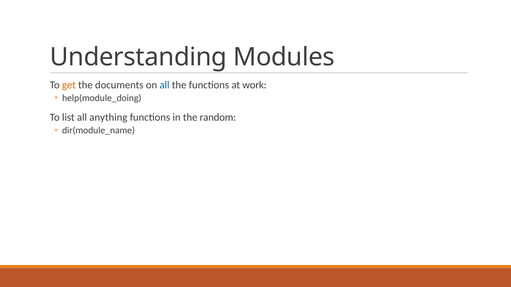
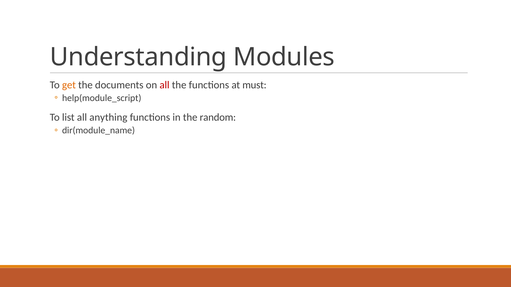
all at (165, 85) colour: blue -> red
work: work -> must
help(module_doing: help(module_doing -> help(module_script
